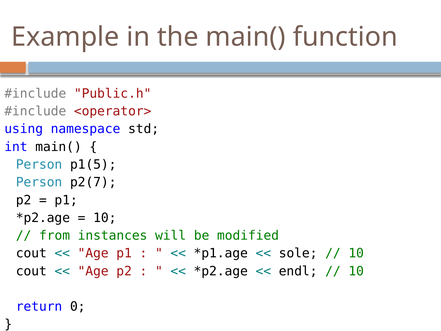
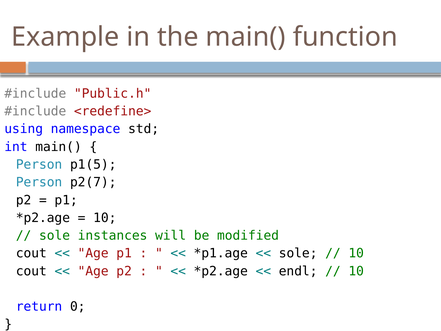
<operator>: <operator> -> <redefine>
from at (55, 235): from -> sole
